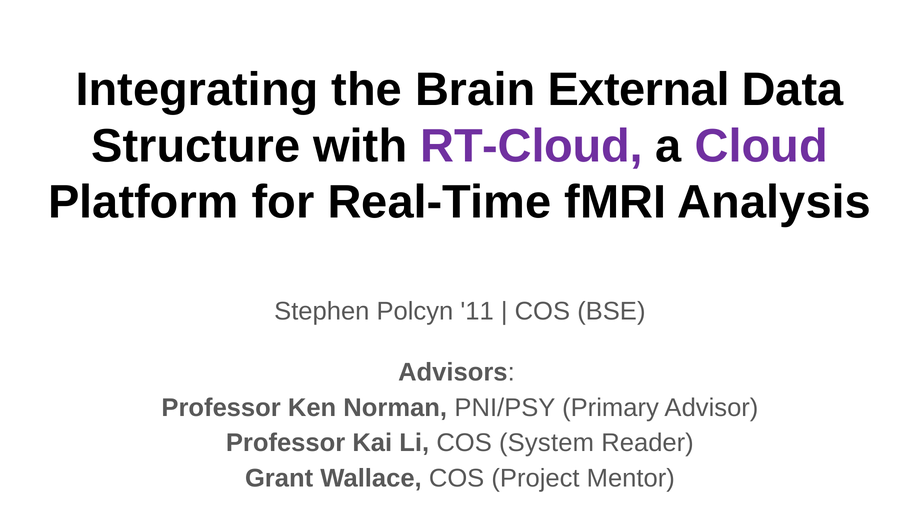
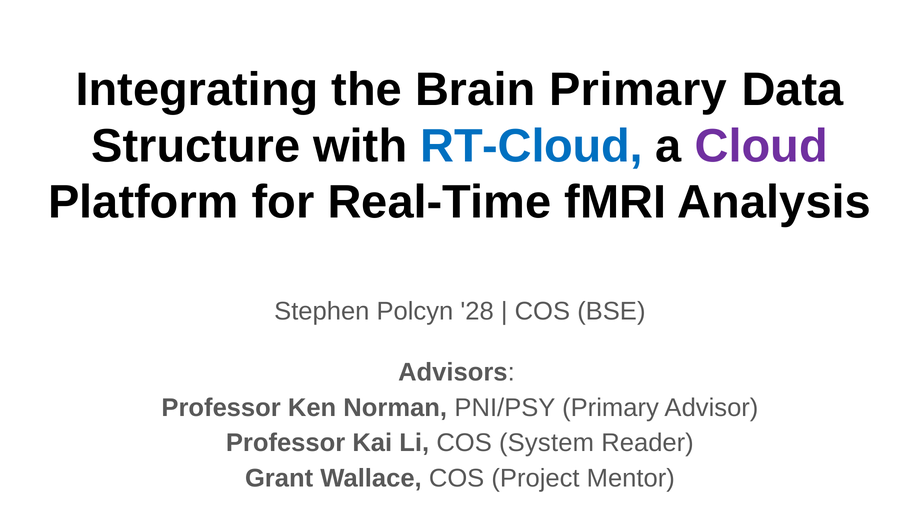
Brain External: External -> Primary
RT-Cloud colour: purple -> blue
11: 11 -> 28
